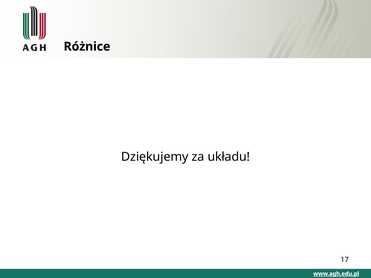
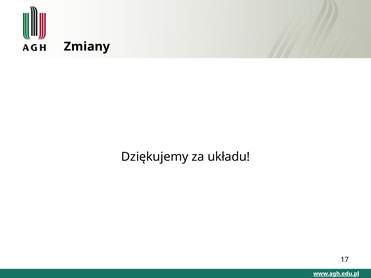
Różnice: Różnice -> Zmiany
